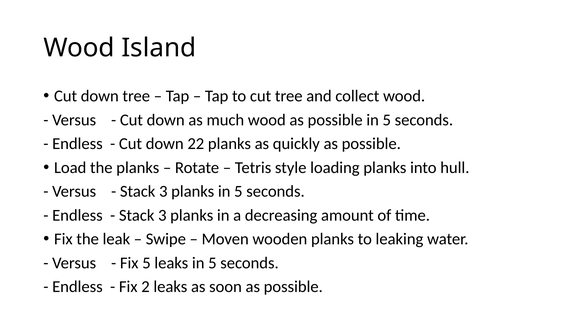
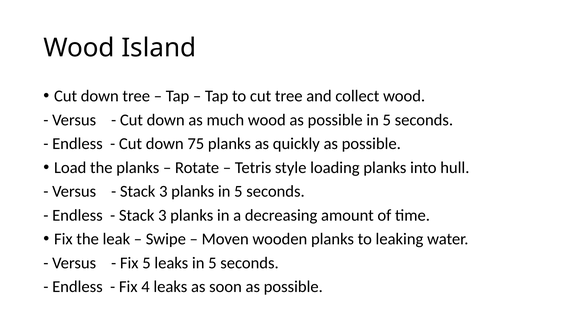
22: 22 -> 75
2: 2 -> 4
